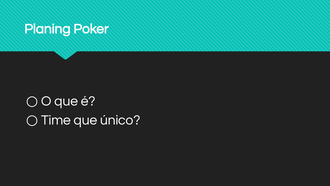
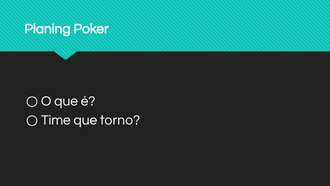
único: único -> torno
